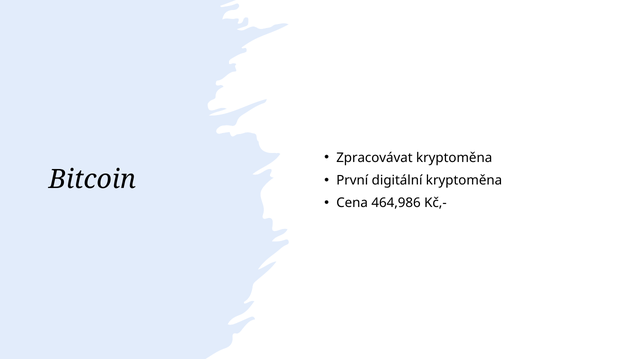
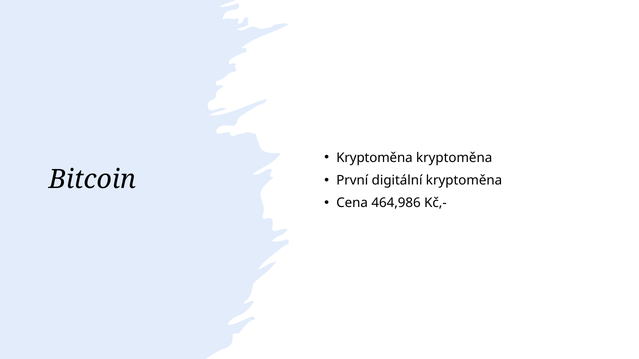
Zpracovávat at (374, 158): Zpracovávat -> Kryptoměna
